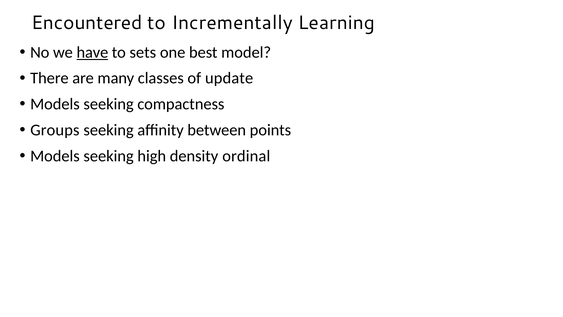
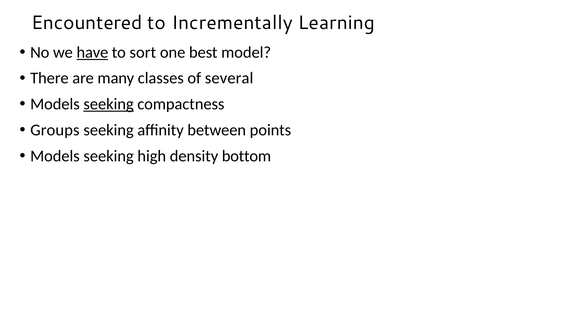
sets: sets -> sort
update: update -> several
seeking at (109, 104) underline: none -> present
ordinal: ordinal -> bottom
